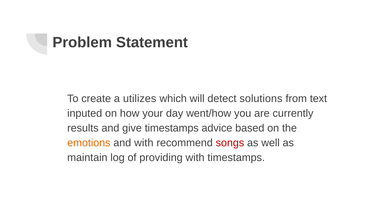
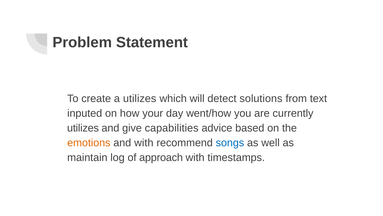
results at (83, 128): results -> utilizes
give timestamps: timestamps -> capabilities
songs colour: red -> blue
providing: providing -> approach
